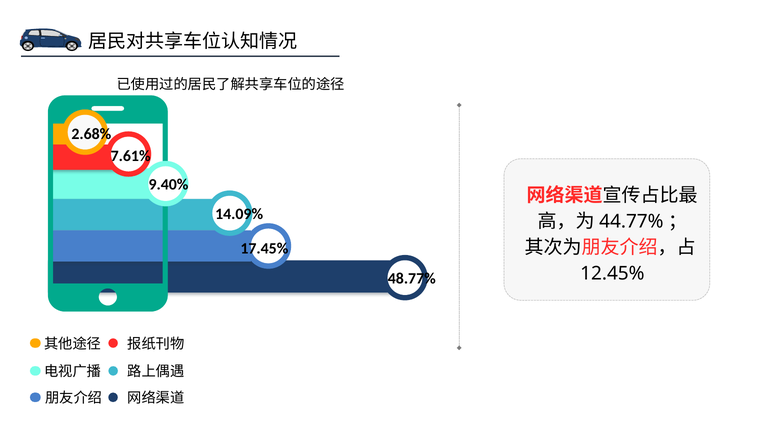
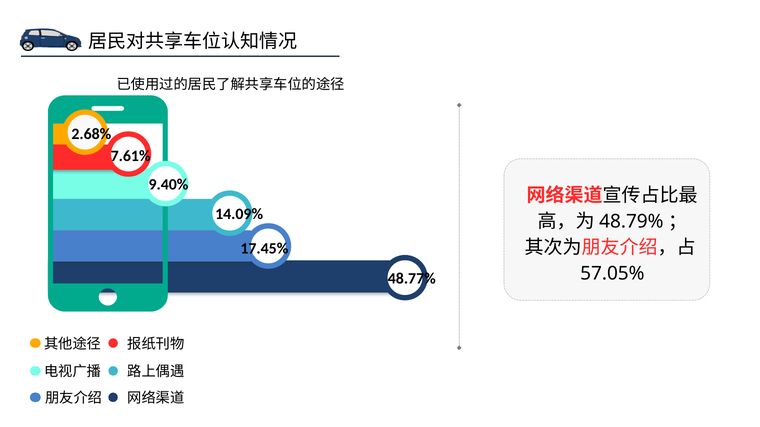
44.77%: 44.77% -> 48.79%
12.45%: 12.45% -> 57.05%
